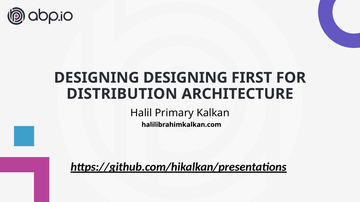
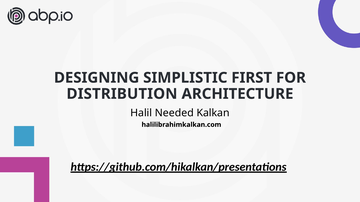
DESIGNING DESIGNING: DESIGNING -> SIMPLISTIC
Primary: Primary -> Needed
